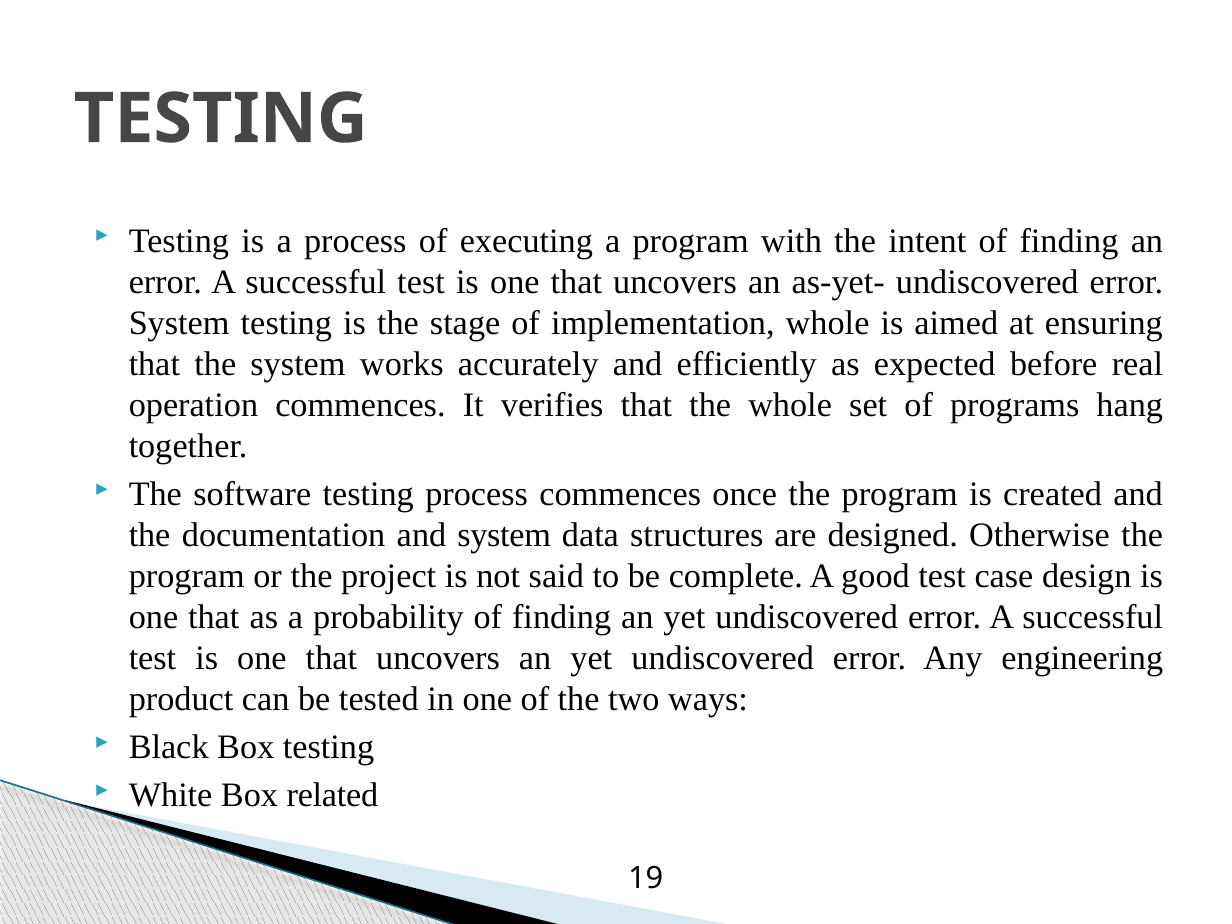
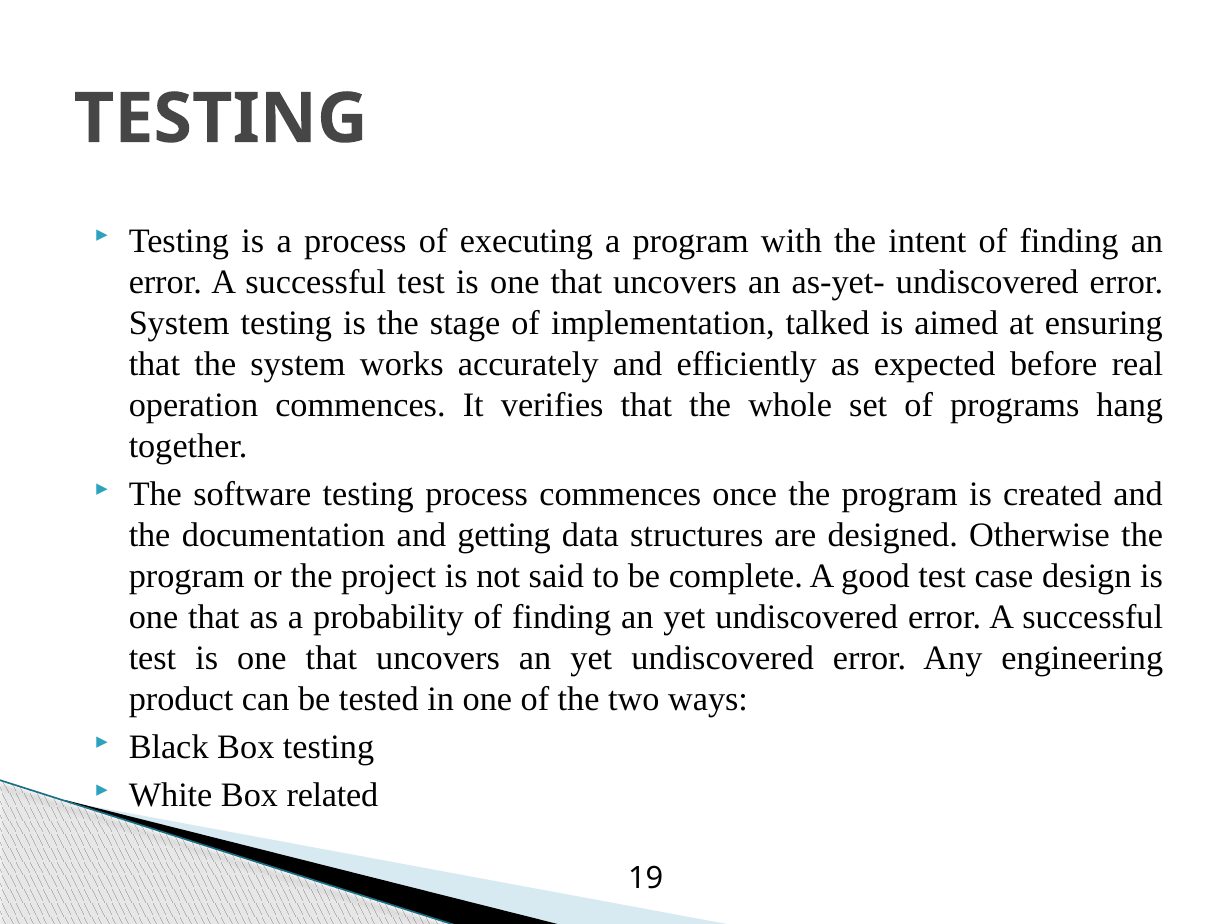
implementation whole: whole -> talked
and system: system -> getting
